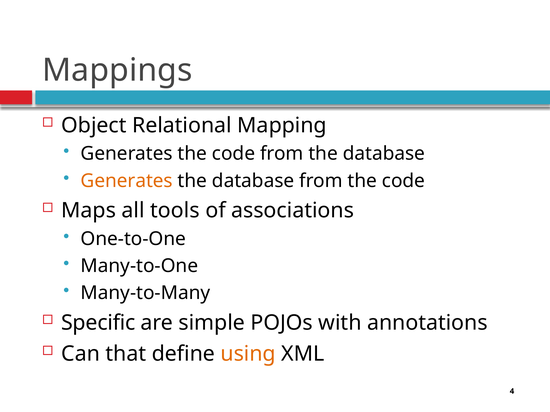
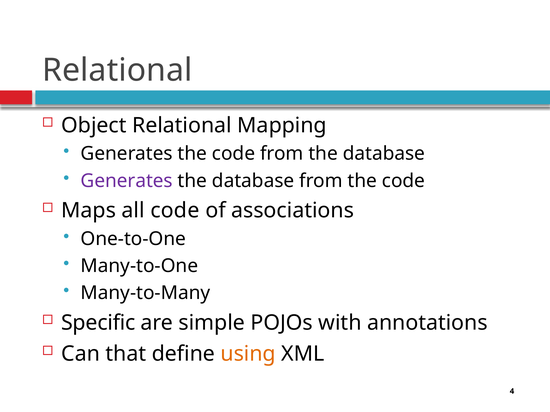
Mappings at (117, 70): Mappings -> Relational
Generates at (127, 181) colour: orange -> purple
all tools: tools -> code
